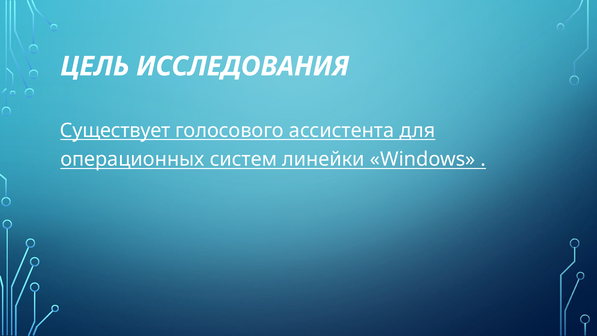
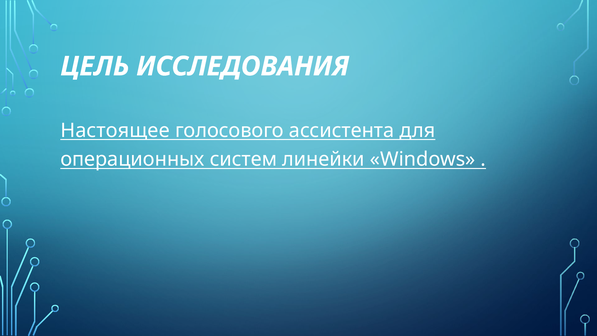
Существует: Существует -> Настоящее
